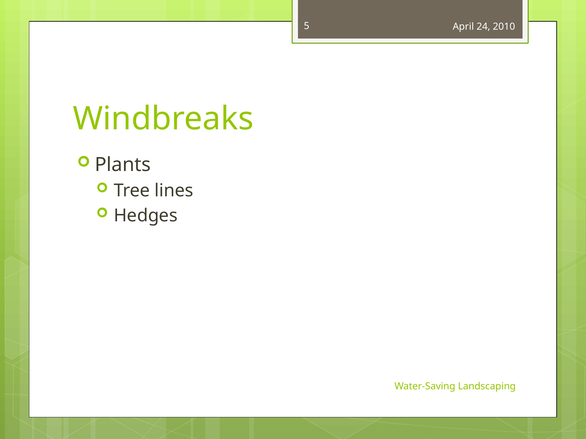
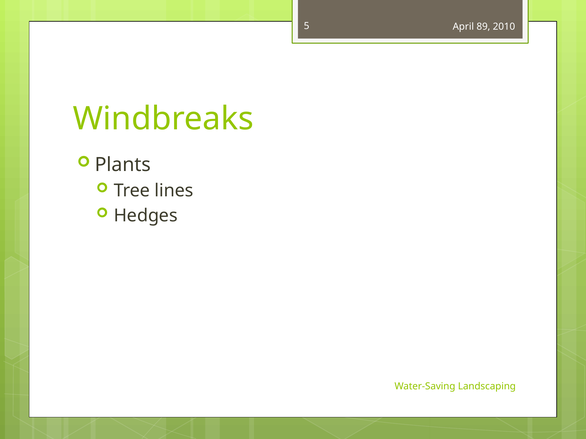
24: 24 -> 89
